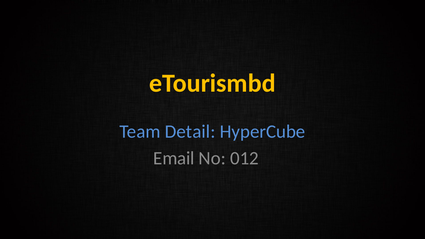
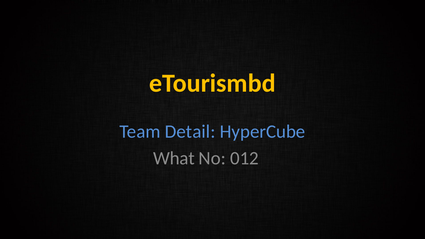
Email: Email -> What
